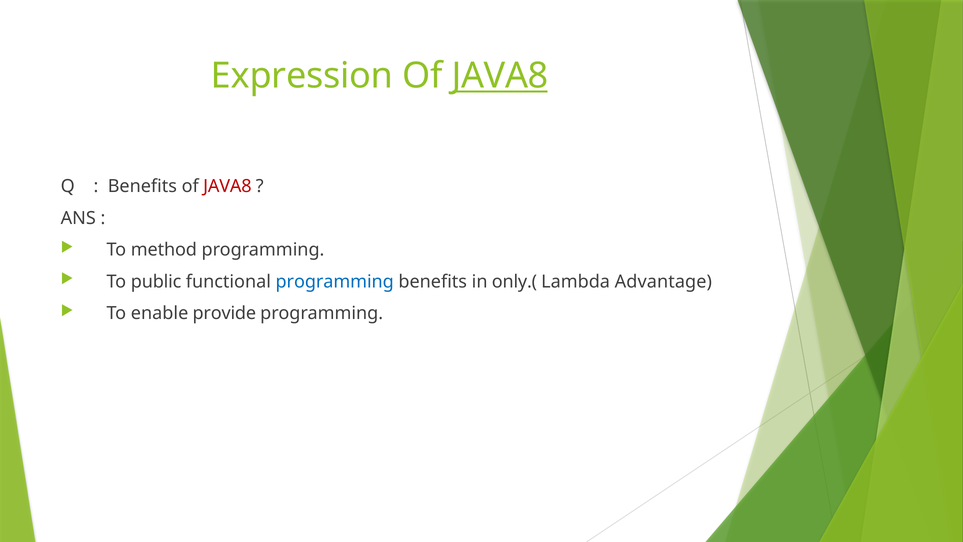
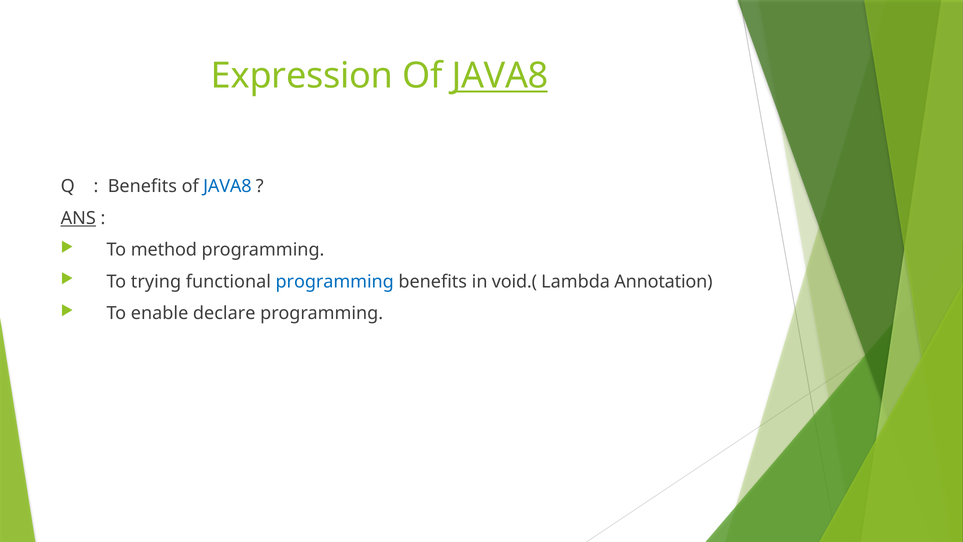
JAVA8 at (227, 186) colour: red -> blue
ANS underline: none -> present
public: public -> trying
only.(: only.( -> void.(
Advantage: Advantage -> Annotation
provide: provide -> declare
